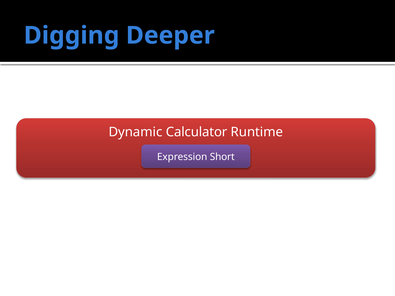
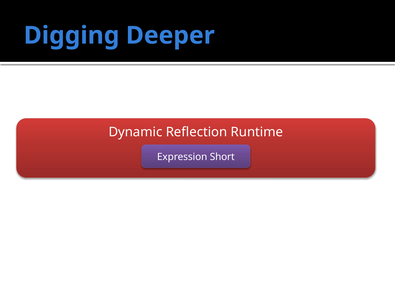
Calculator: Calculator -> Reflection
